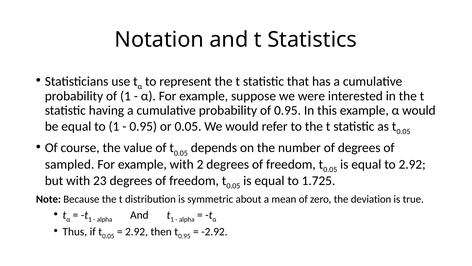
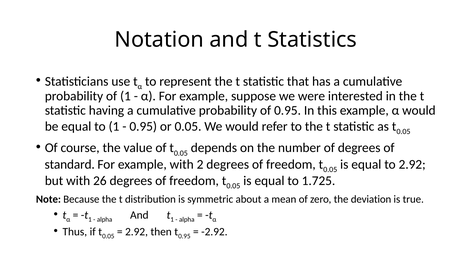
sampled: sampled -> standard
23: 23 -> 26
